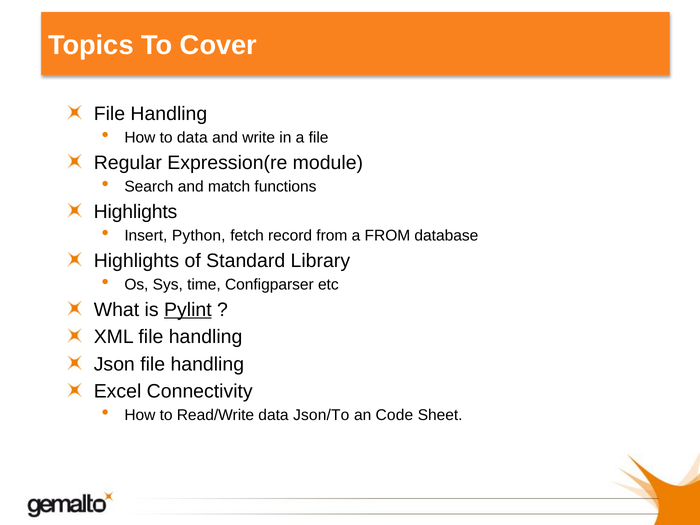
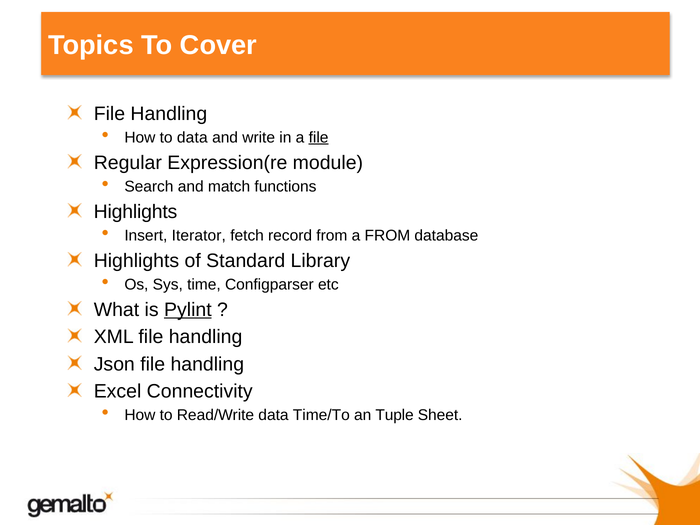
file at (319, 137) underline: none -> present
Python: Python -> Iterator
Json/To: Json/To -> Time/To
Code: Code -> Tuple
